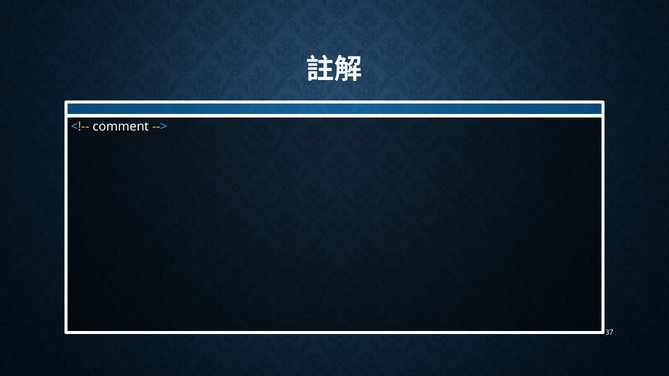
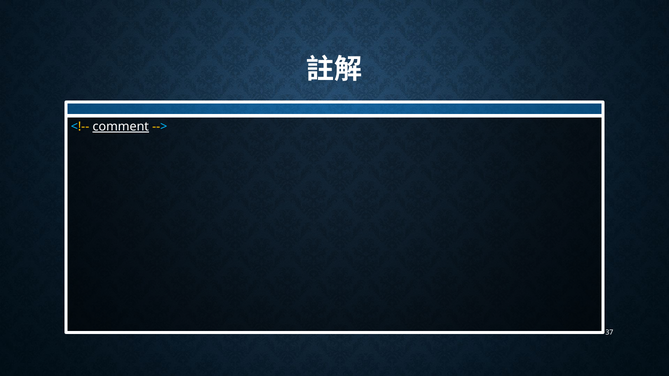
comment underline: none -> present
